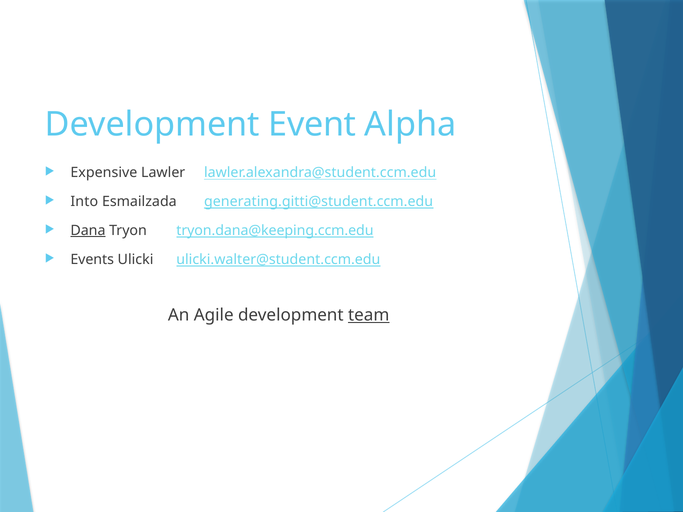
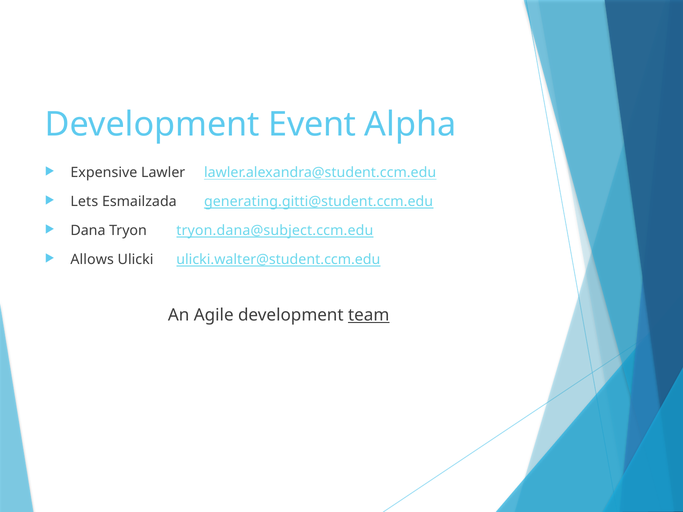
Into: Into -> Lets
Dana underline: present -> none
tryon.dana@keeping.ccm.edu: tryon.dana@keeping.ccm.edu -> tryon.dana@subject.ccm.edu
Events: Events -> Allows
